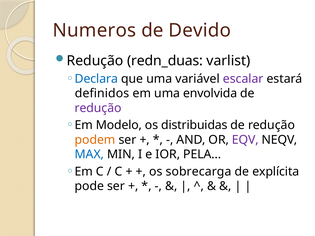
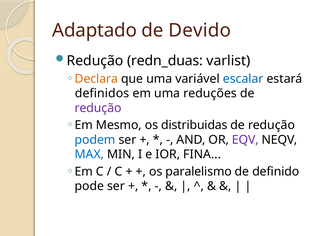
Numeros: Numeros -> Adaptado
Declara colour: blue -> orange
escalar colour: purple -> blue
envolvida: envolvida -> reduções
Modelo: Modelo -> Mesmo
podem colour: orange -> blue
PELA: PELA -> FINA
sobrecarga: sobrecarga -> paralelismo
explícita: explícita -> definido
